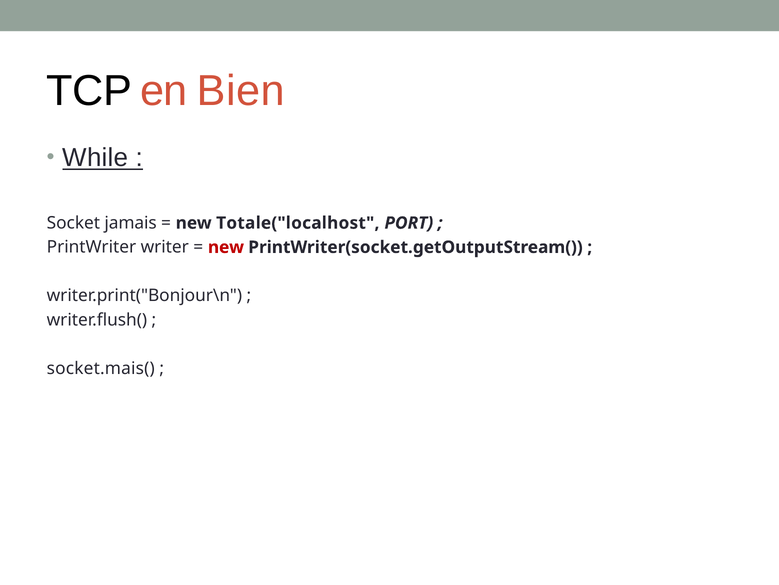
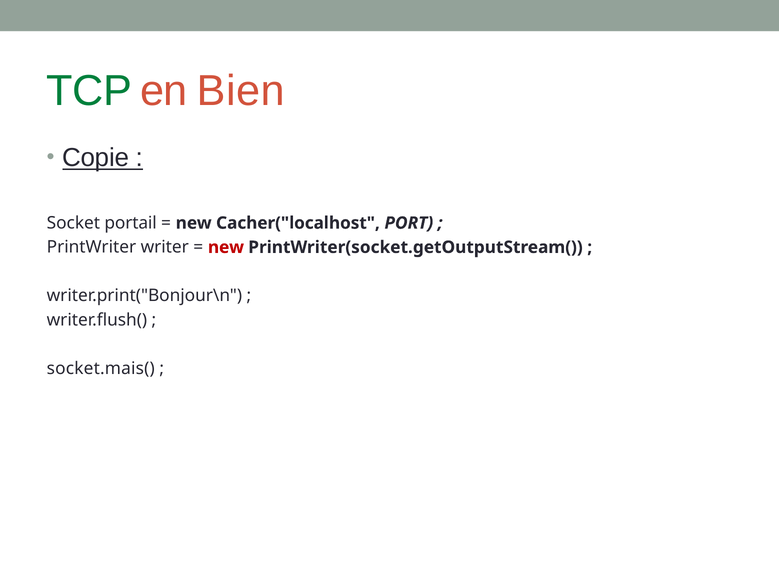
TCP colour: black -> green
While: While -> Copie
jamais: jamais -> portail
Totale("localhost: Totale("localhost -> Cacher("localhost
